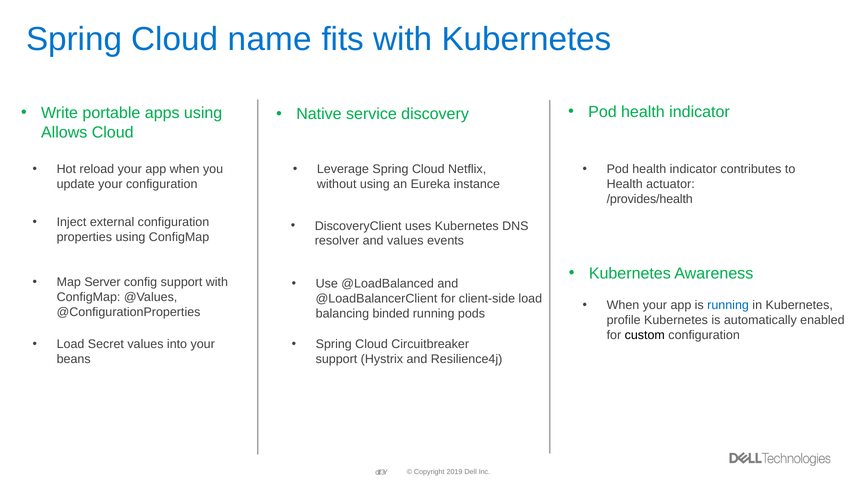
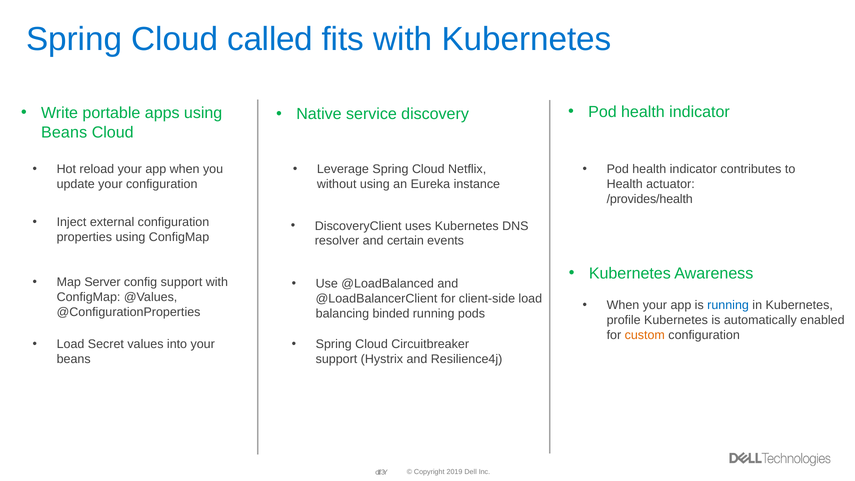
name: name -> called
Allows at (64, 132): Allows -> Beans
and values: values -> certain
custom colour: black -> orange
